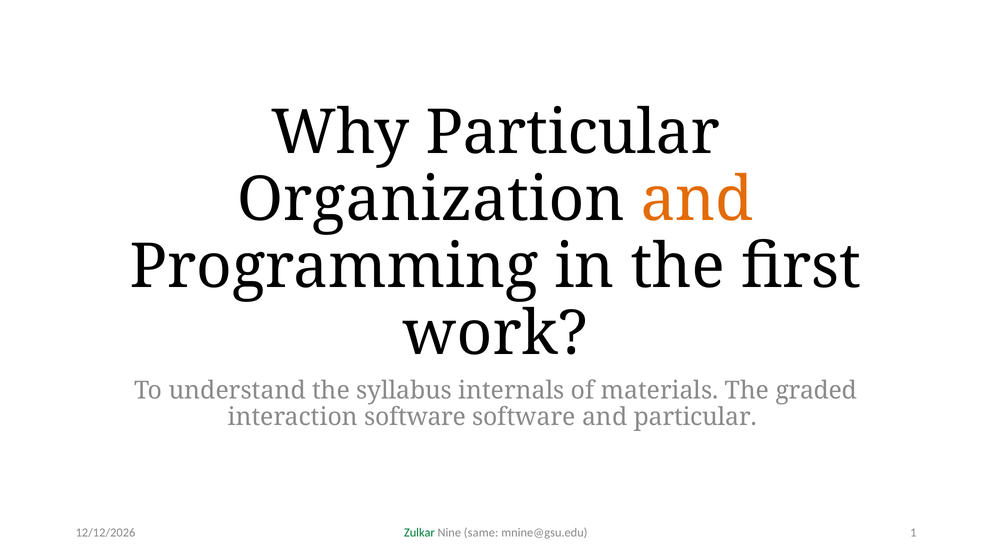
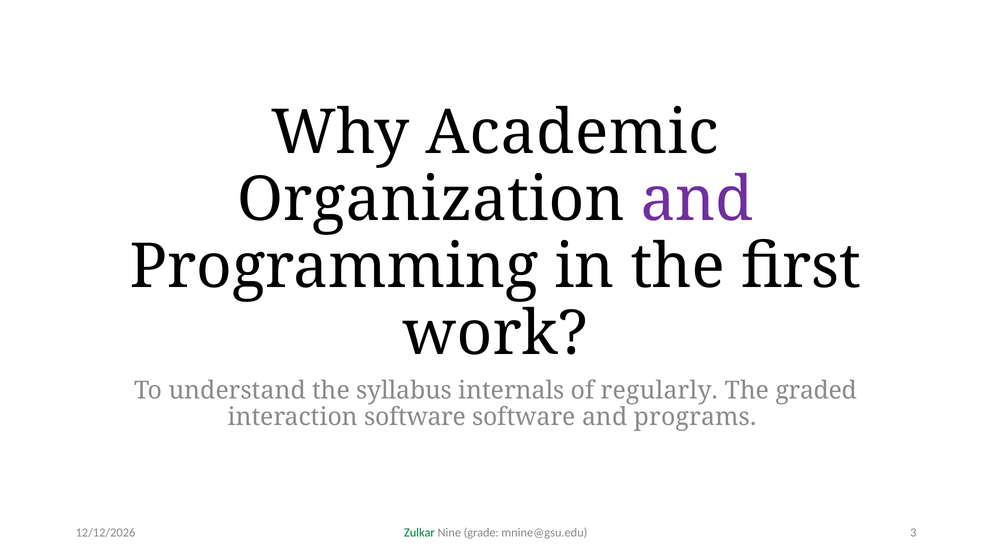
Why Particular: Particular -> Academic
and at (697, 200) colour: orange -> purple
materials: materials -> regularly
and particular: particular -> programs
same: same -> grade
1: 1 -> 3
